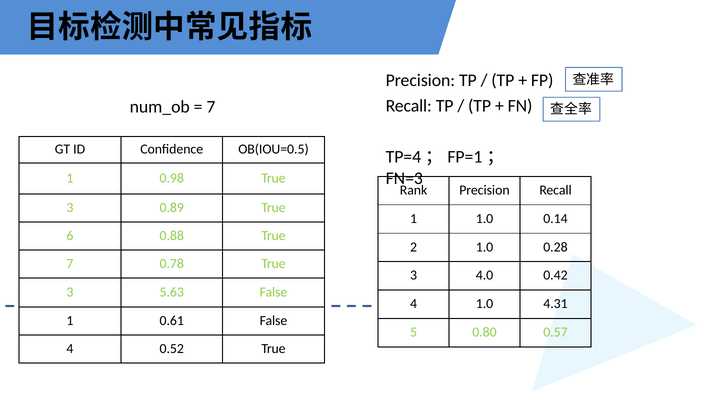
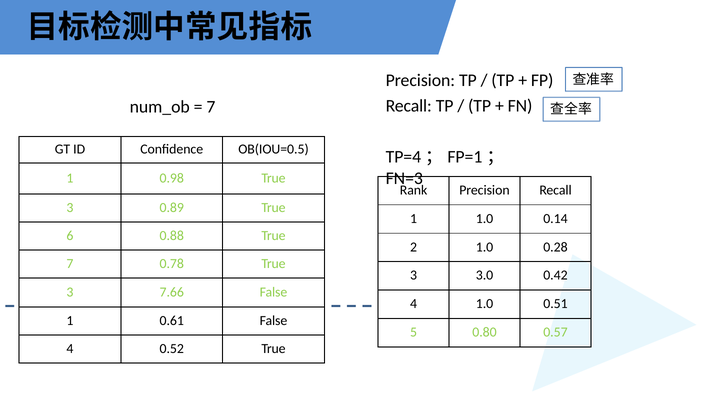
4.0: 4.0 -> 3.0
5.63: 5.63 -> 7.66
4.31: 4.31 -> 0.51
